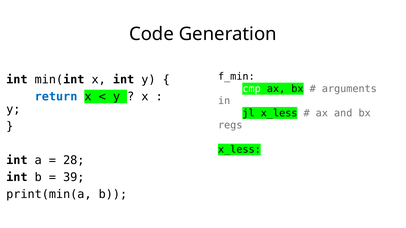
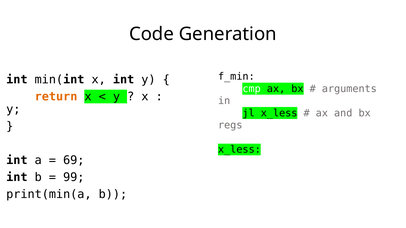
return colour: blue -> orange
28: 28 -> 69
39: 39 -> 99
